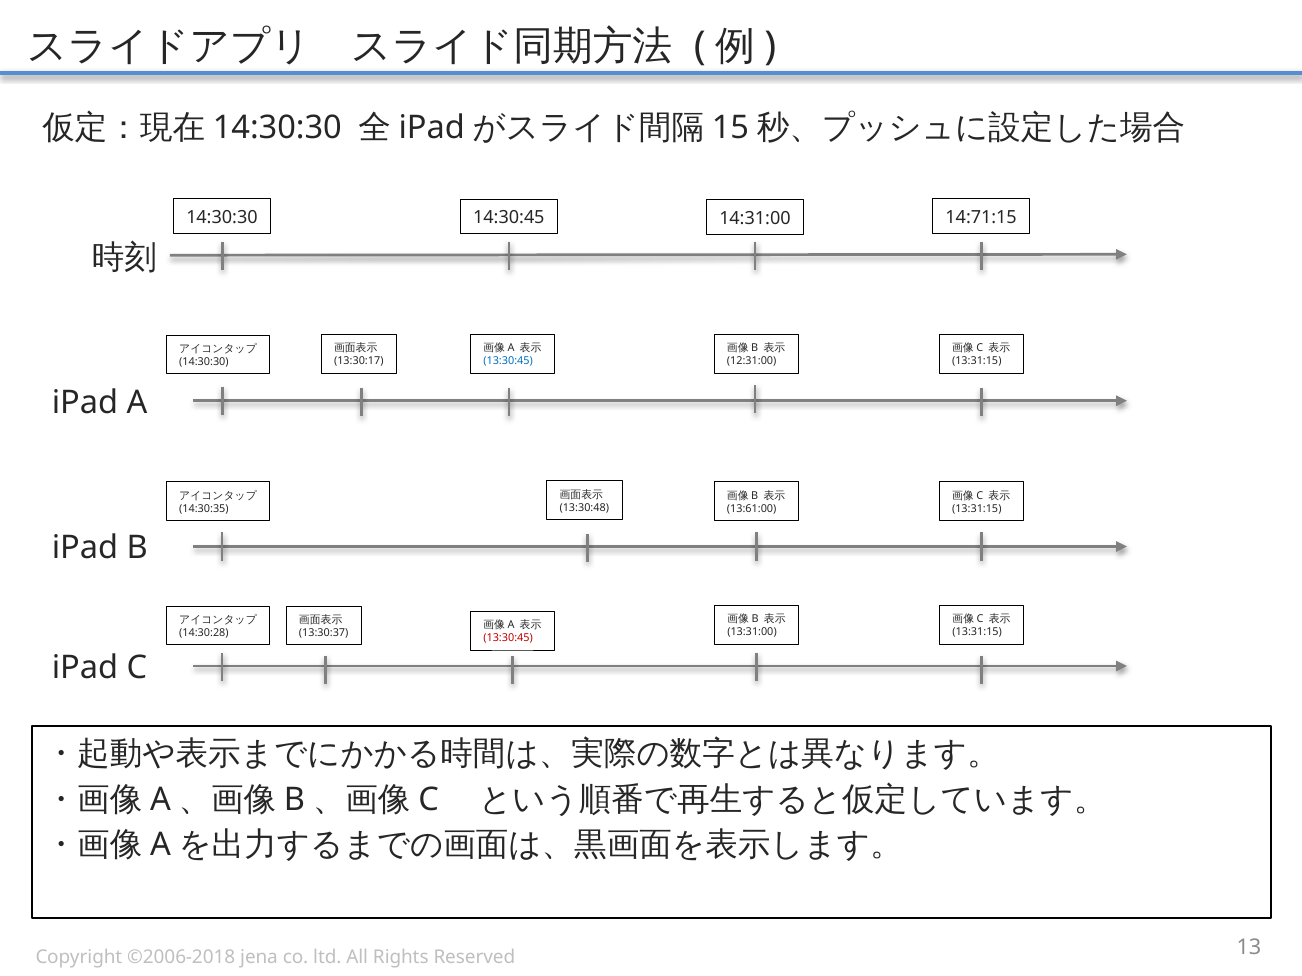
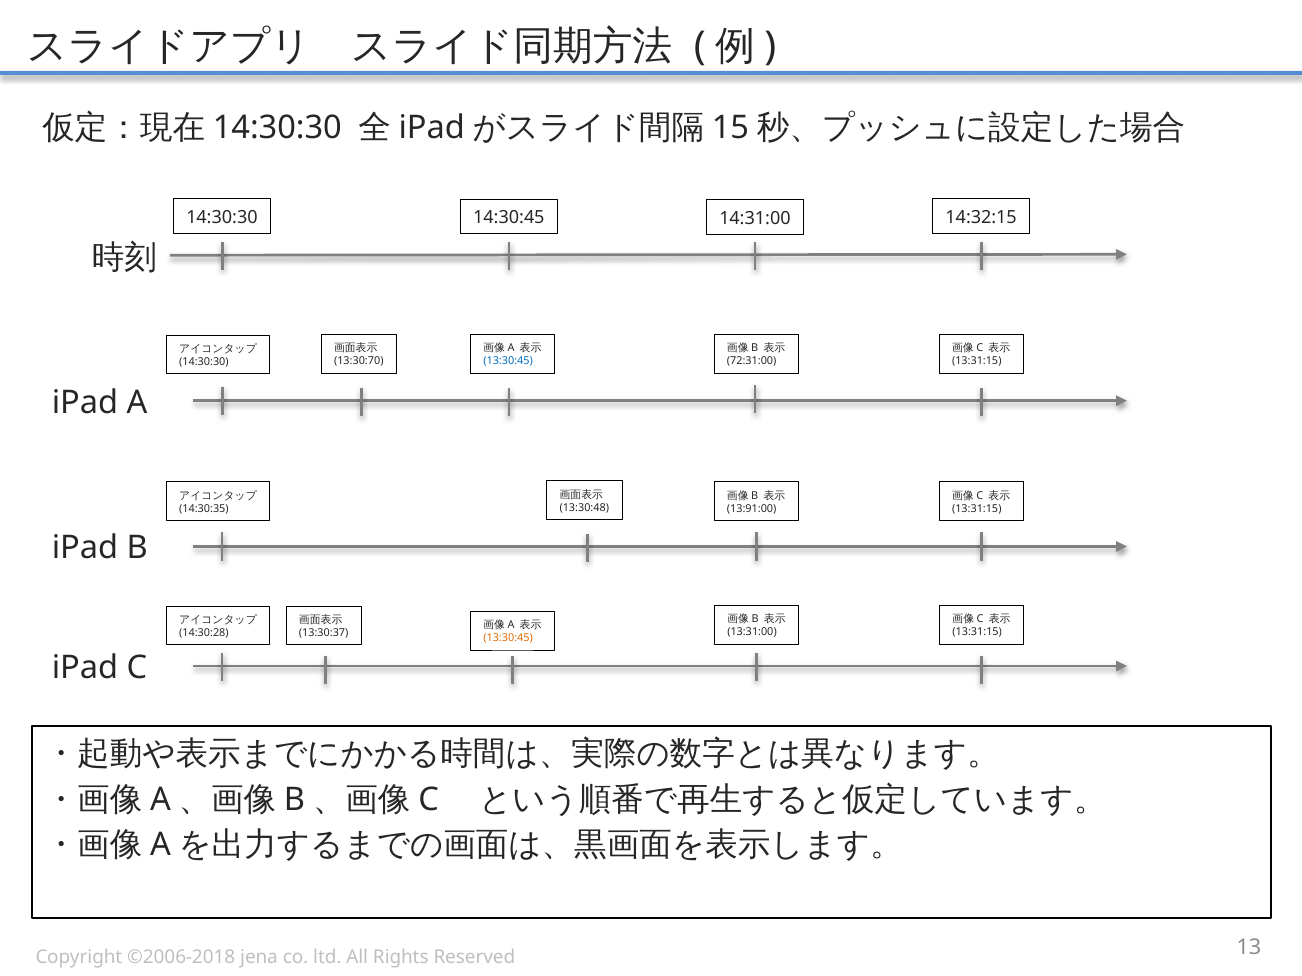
14:71:15: 14:71:15 -> 14:32:15
12:31:00: 12:31:00 -> 72:31:00
13:30:17: 13:30:17 -> 13:30:70
13:61:00: 13:61:00 -> 13:91:00
13:30:45 at (508, 638) colour: red -> orange
